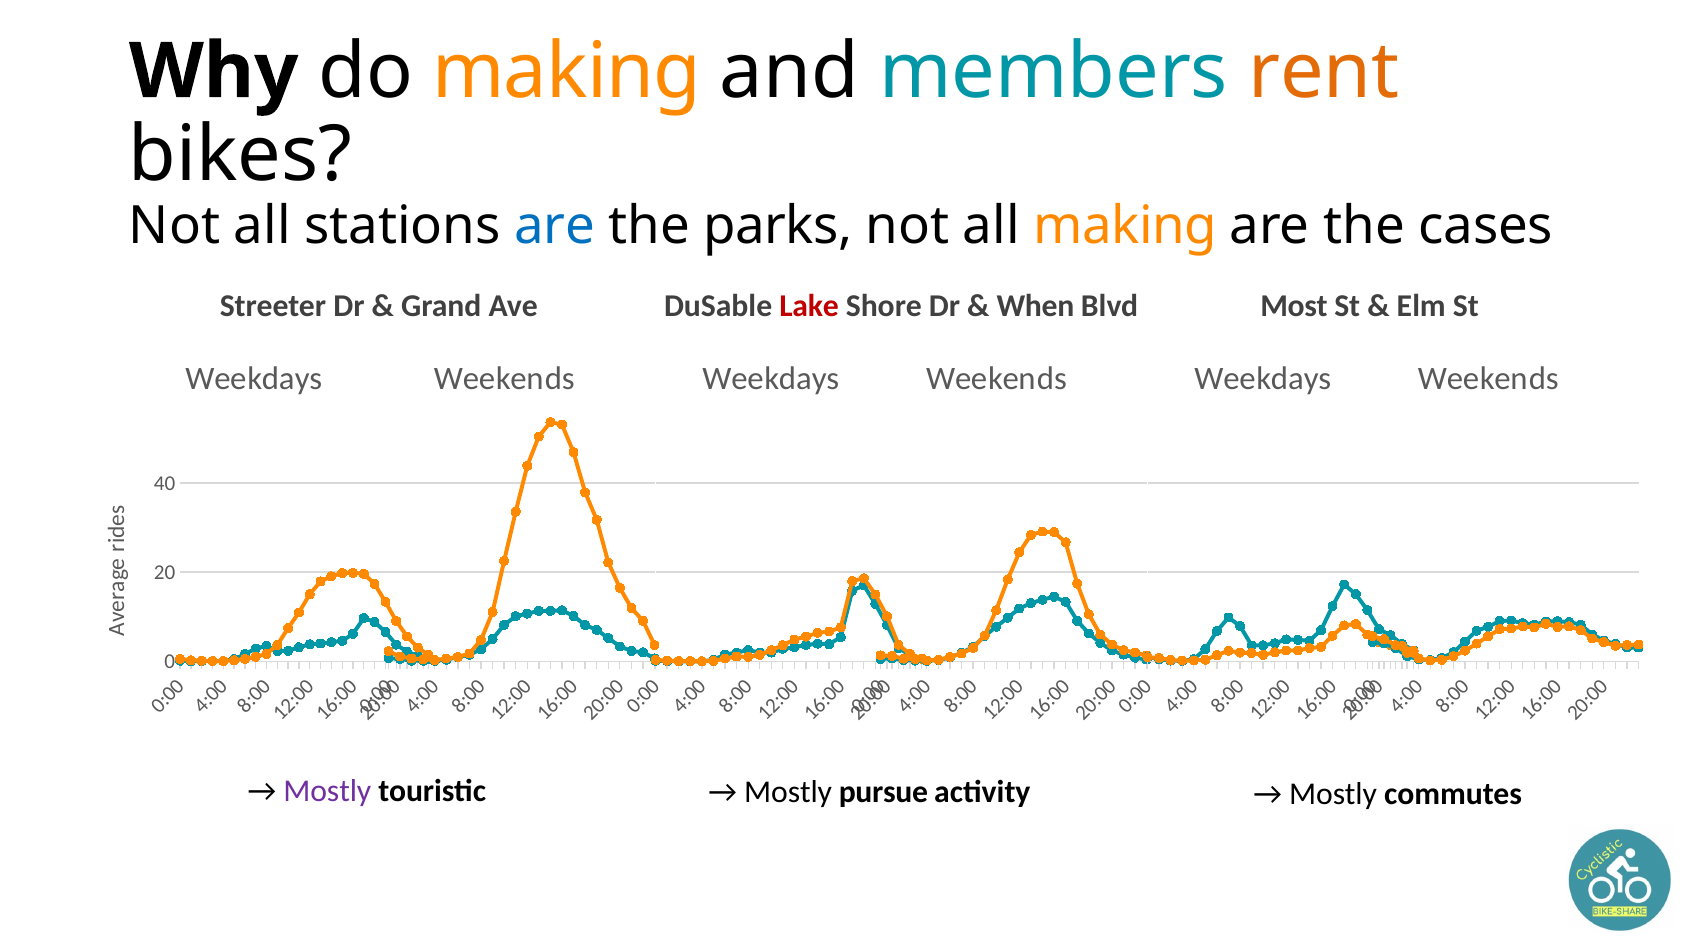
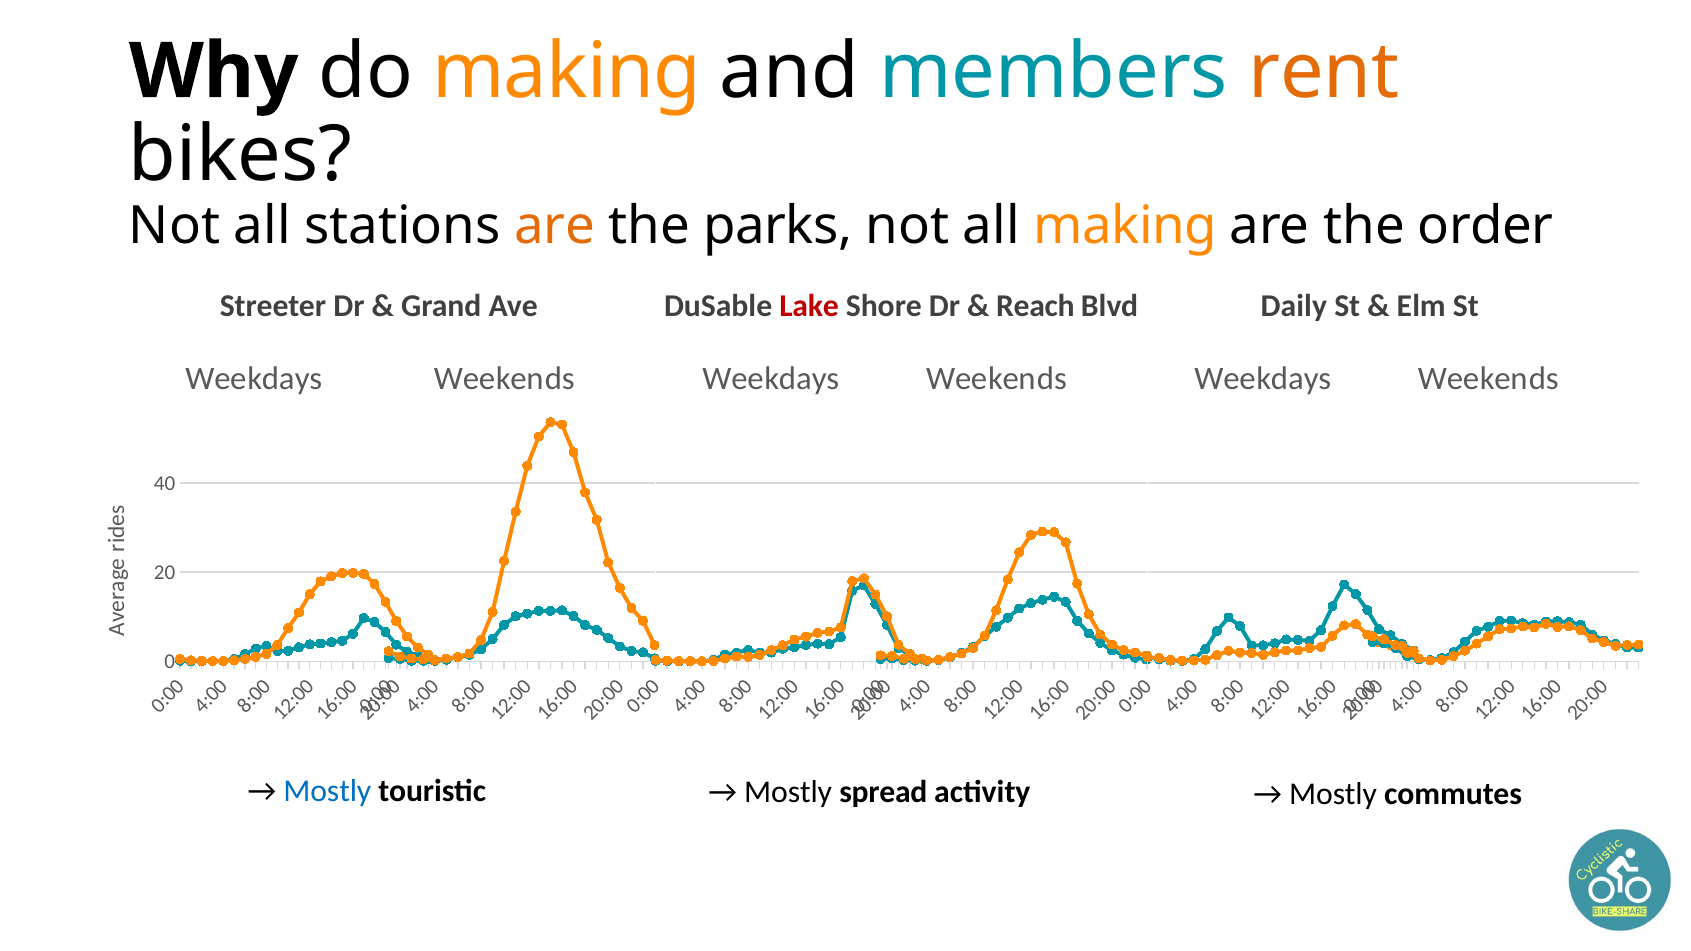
are at (555, 226) colour: blue -> orange
cases: cases -> order
When: When -> Reach
Most: Most -> Daily
Mostly at (327, 792) colour: purple -> blue
pursue: pursue -> spread
